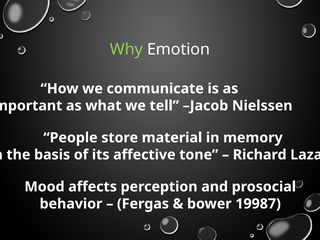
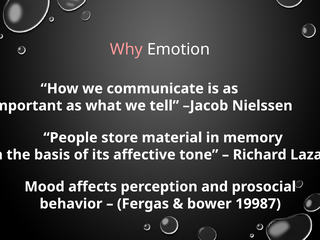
Why colour: light green -> pink
